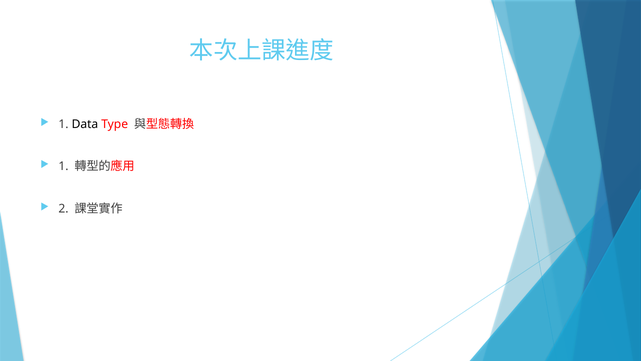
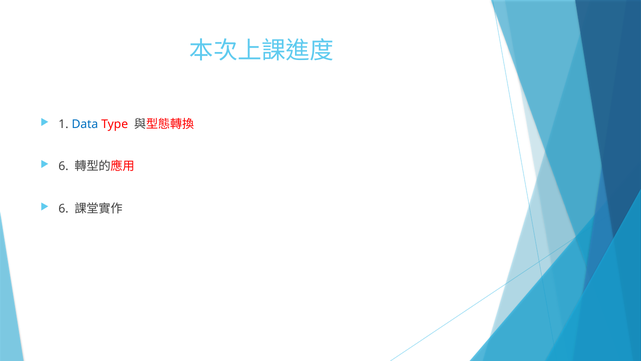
Data colour: black -> blue
1 at (63, 166): 1 -> 6
2 at (63, 208): 2 -> 6
